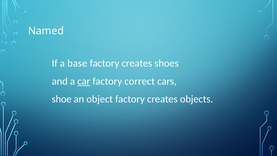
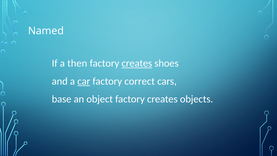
base: base -> then
creates at (137, 63) underline: none -> present
shoe: shoe -> base
